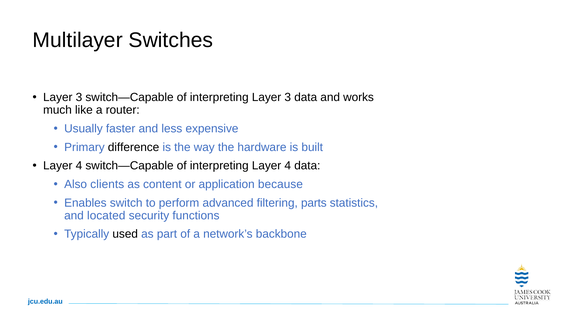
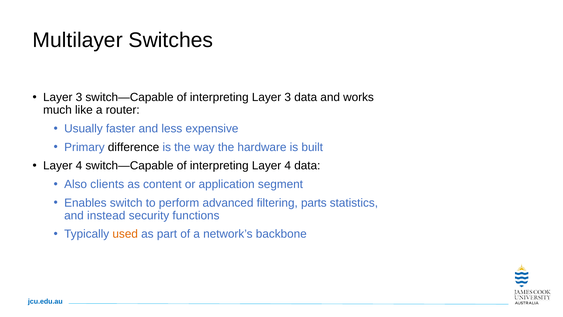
because: because -> segment
located: located -> instead
used colour: black -> orange
